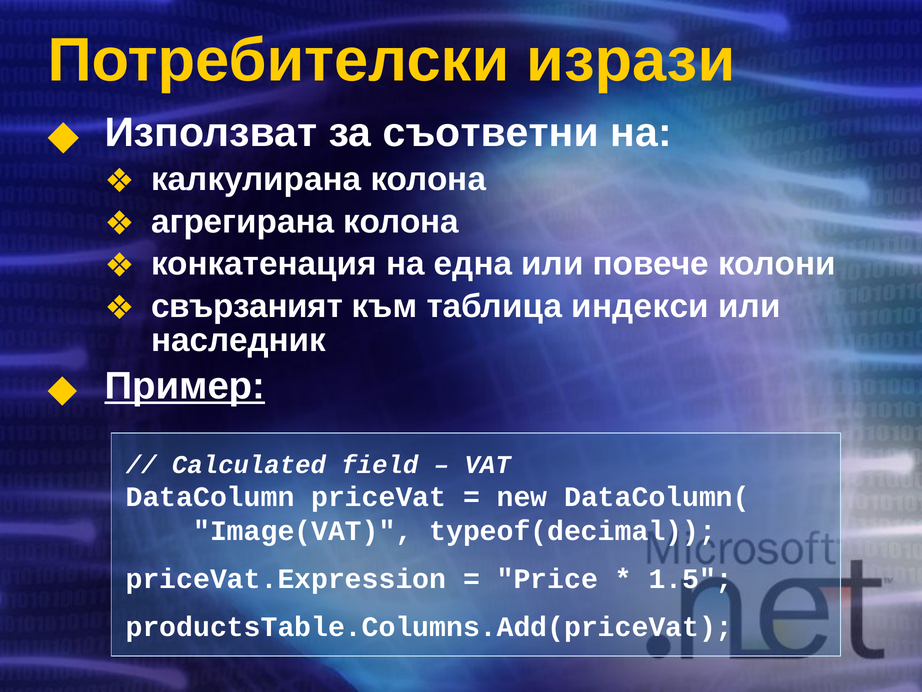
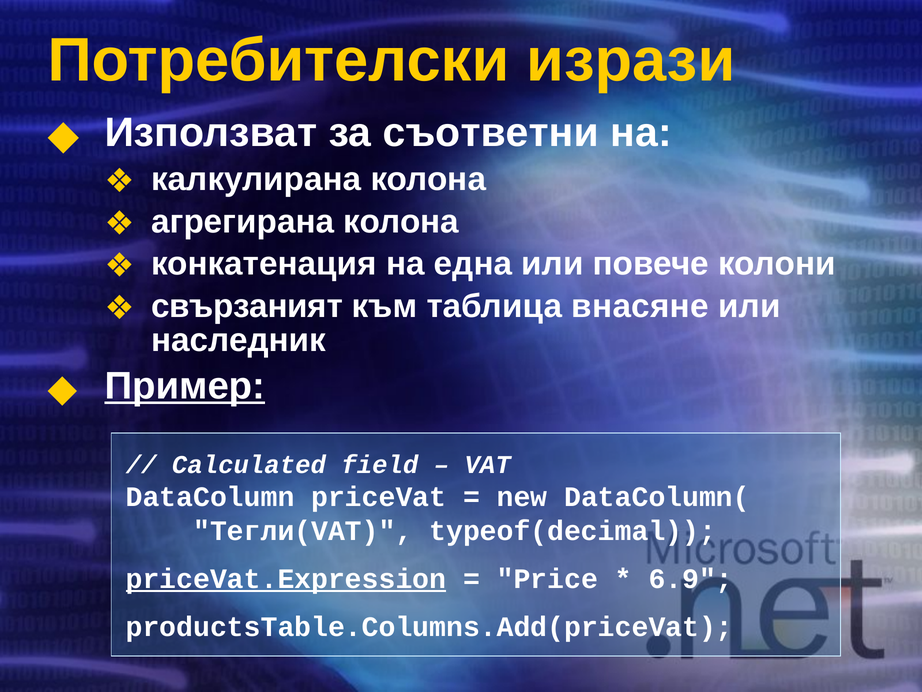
индекси: индекси -> внасяне
Image(VAT: Image(VAT -> Тегли(VAT
priceVat.Expression underline: none -> present
1.5: 1.5 -> 6.9
